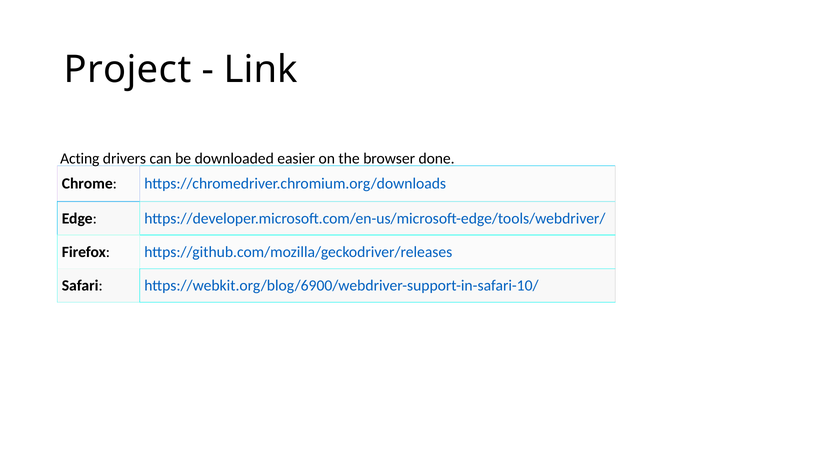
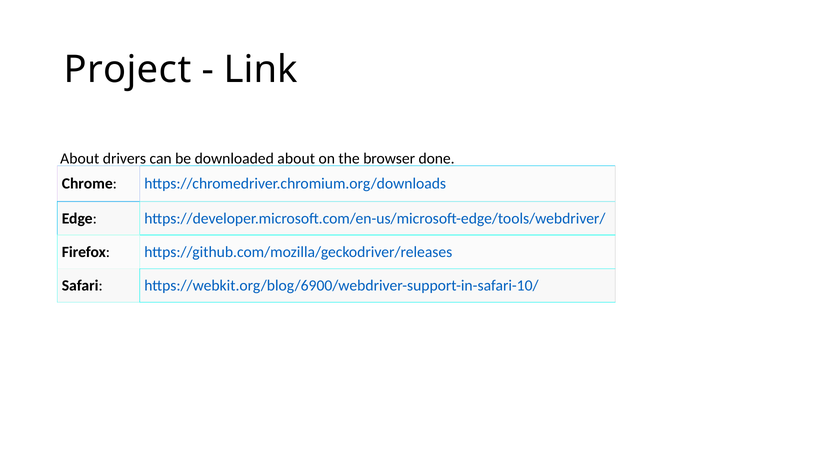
Acting at (80, 159): Acting -> About
downloaded easier: easier -> about
